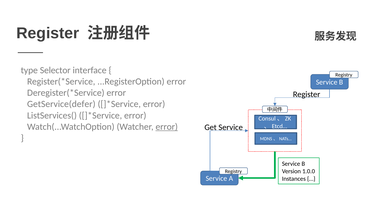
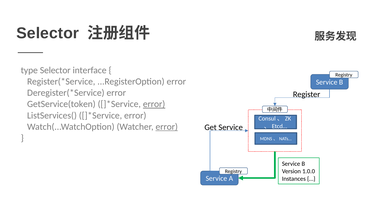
Register at (48, 33): Register -> Selector
GetService(defer: GetService(defer -> GetService(token
error at (154, 104) underline: none -> present
